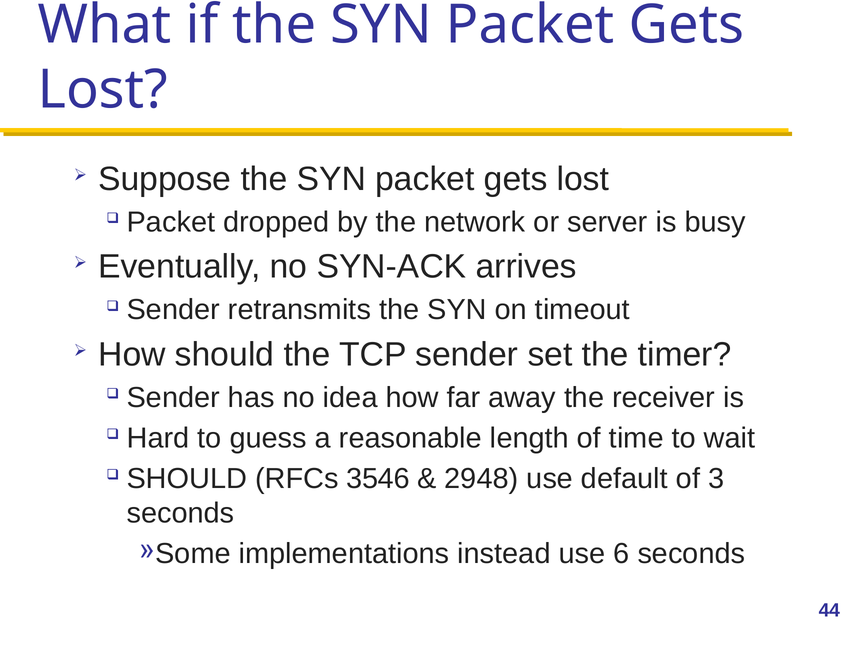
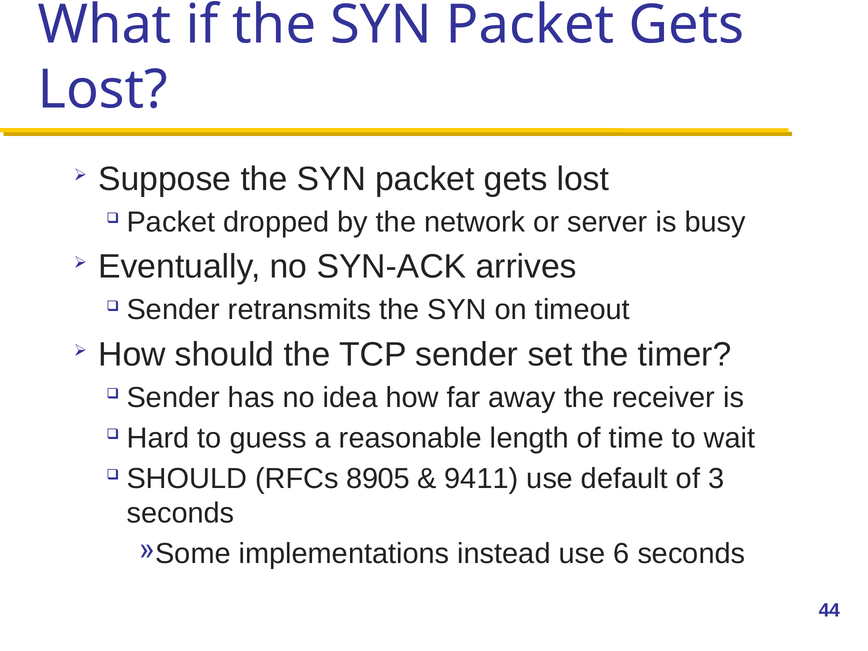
3546: 3546 -> 8905
2948: 2948 -> 9411
